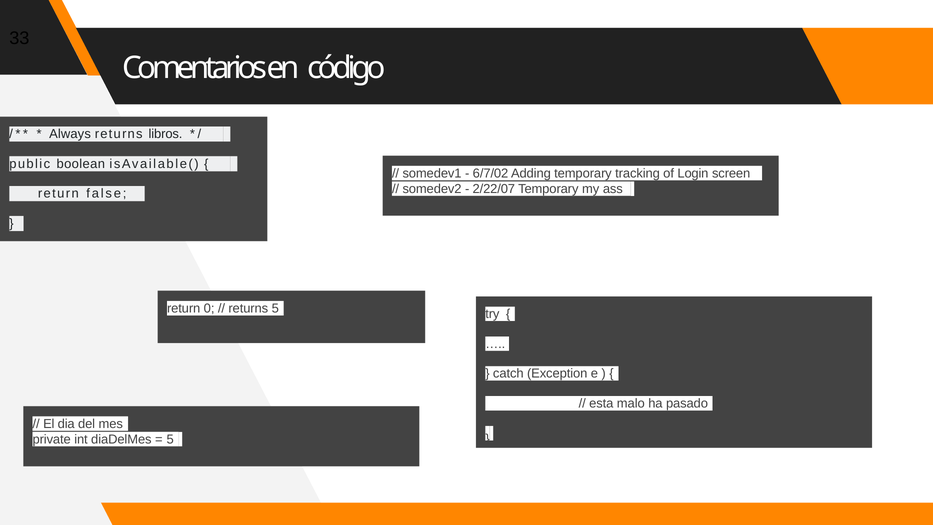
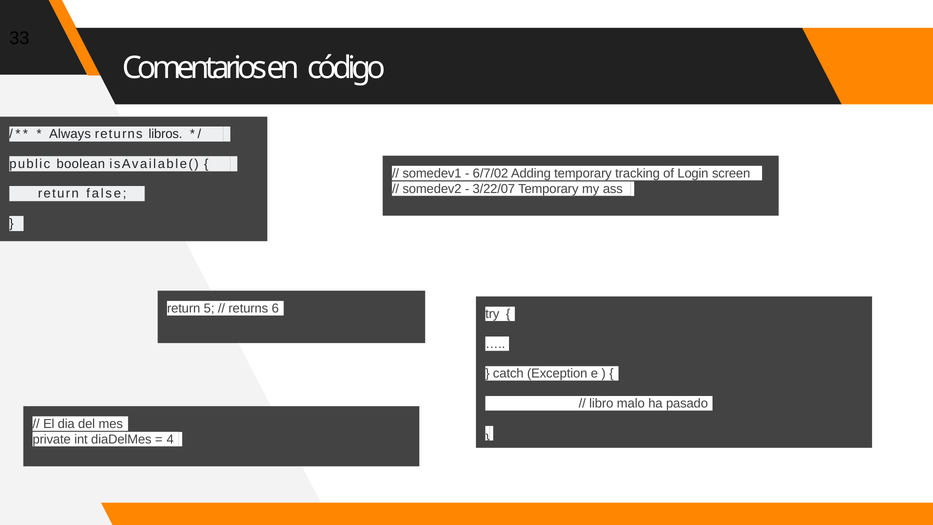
2/22/07: 2/22/07 -> 3/22/07
0: 0 -> 5
returns 5: 5 -> 6
esta: esta -> libro
5 at (170, 439): 5 -> 4
